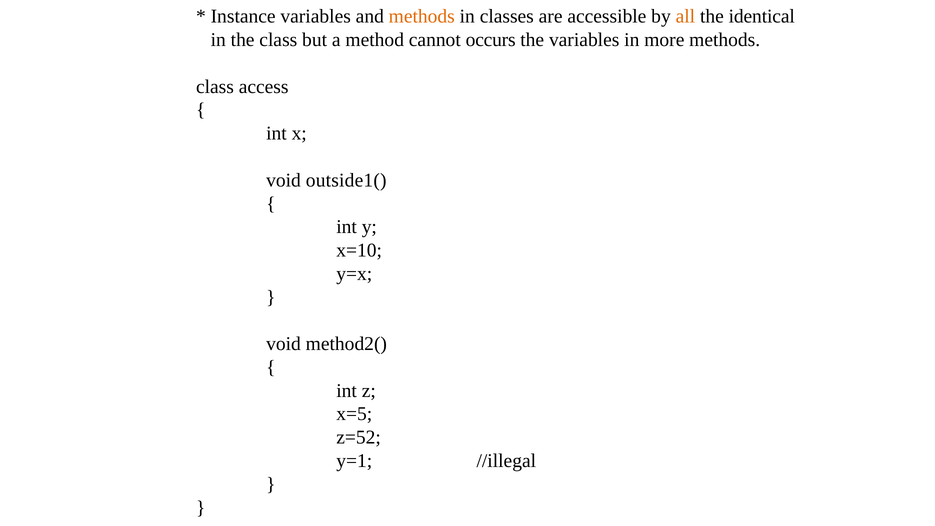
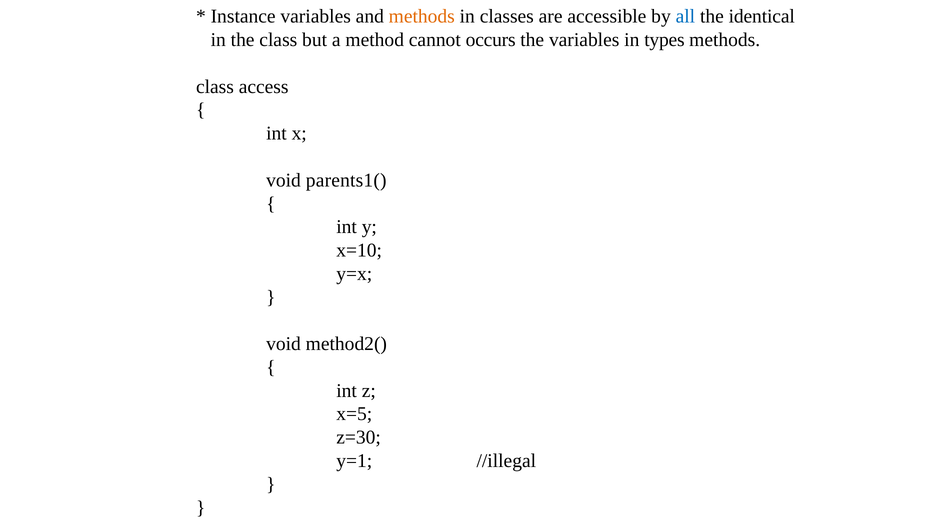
all colour: orange -> blue
more: more -> types
outside1(: outside1( -> parents1(
z=52: z=52 -> z=30
